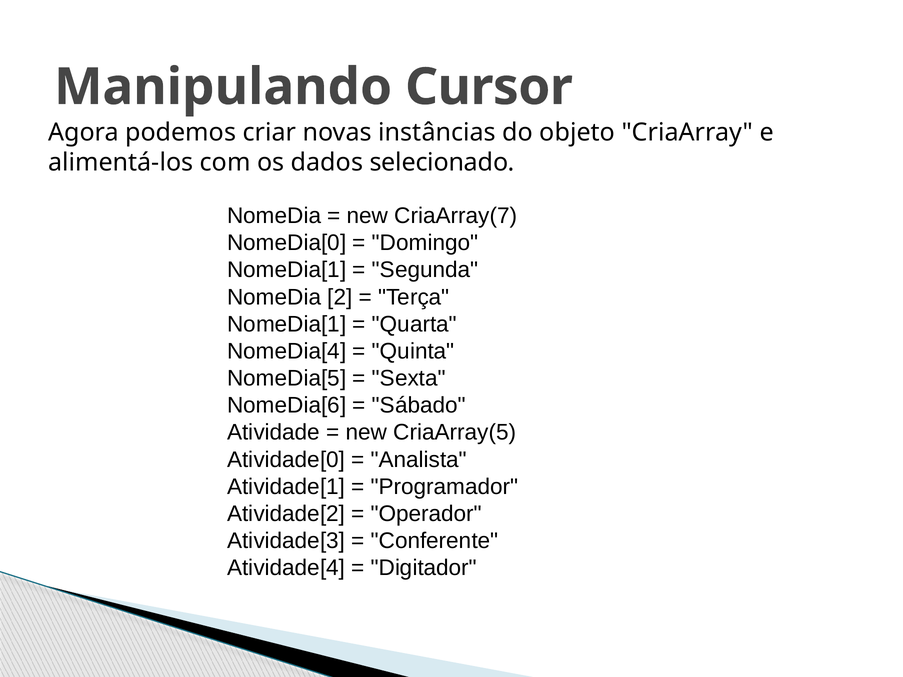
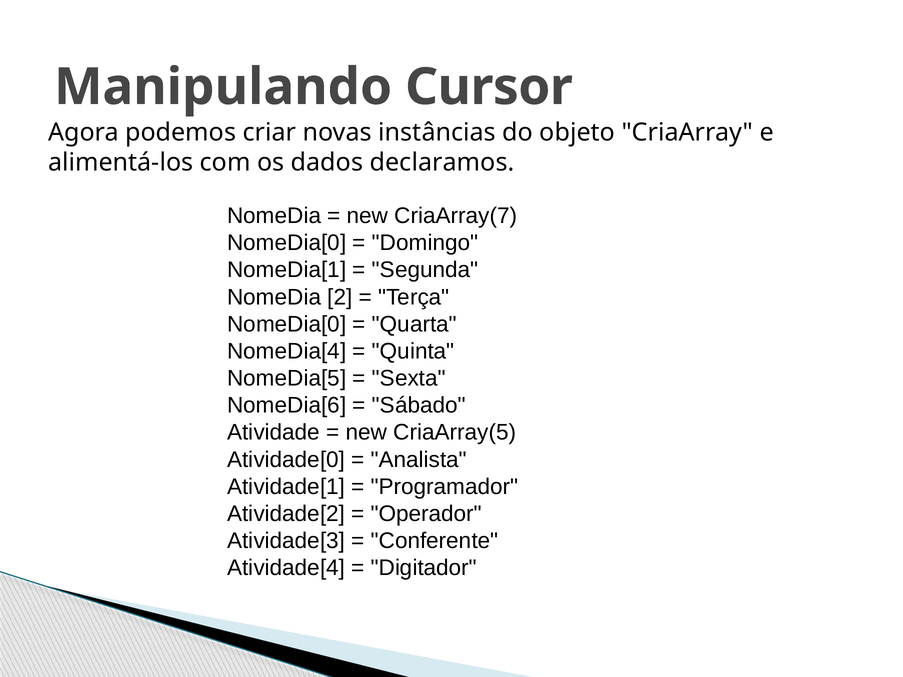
selecionado: selecionado -> declaramos
NomeDia[1 at (287, 324): NomeDia[1 -> NomeDia[0
